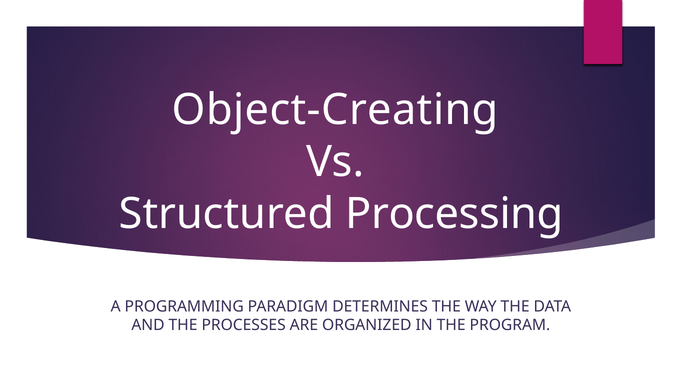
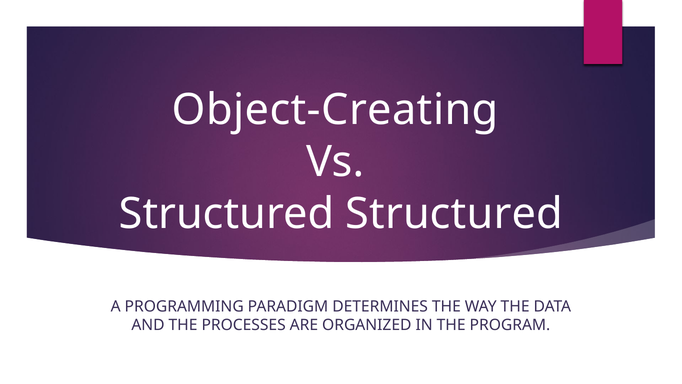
Structured Processing: Processing -> Structured
